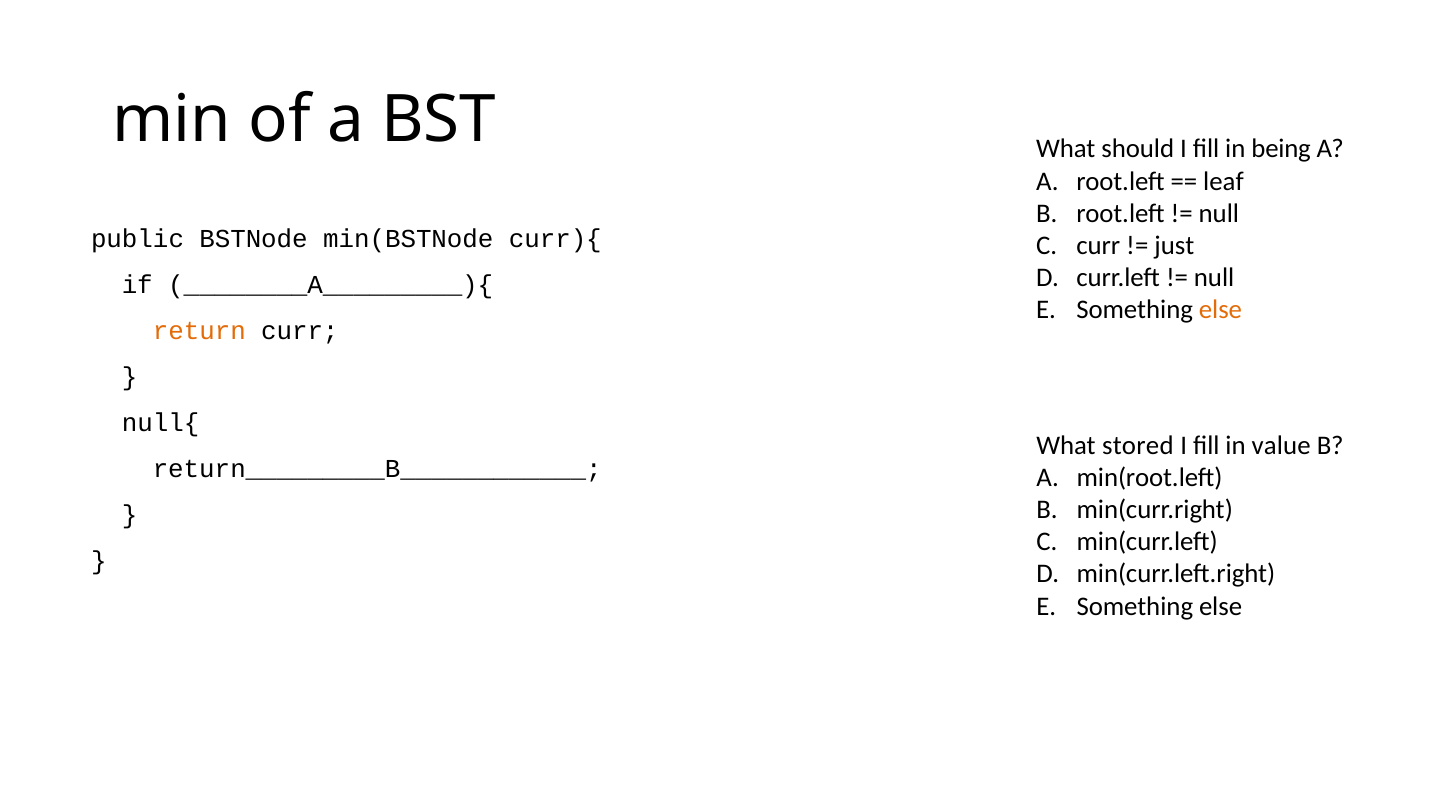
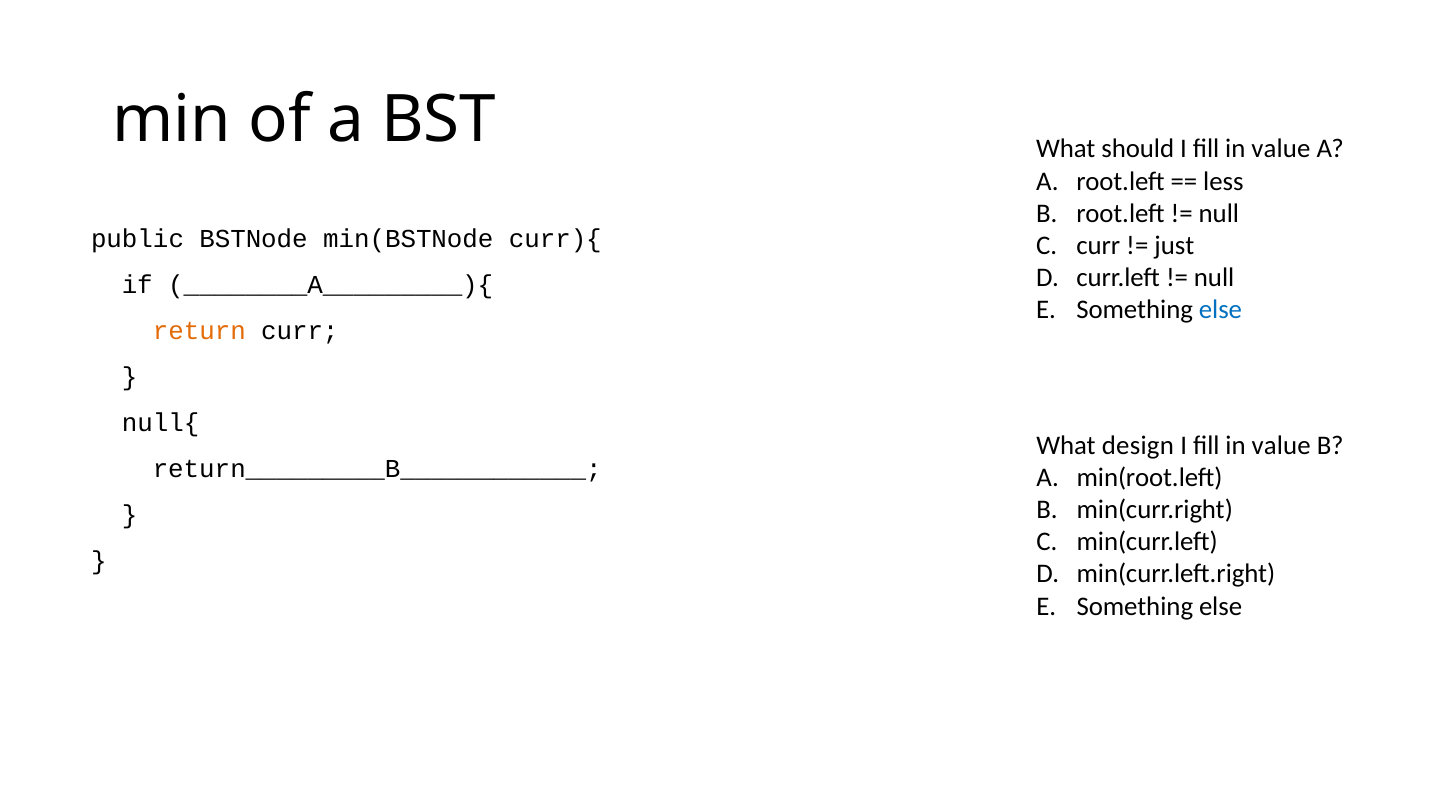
being at (1281, 149): being -> value
leaf: leaf -> less
else at (1220, 310) colour: orange -> blue
stored: stored -> design
